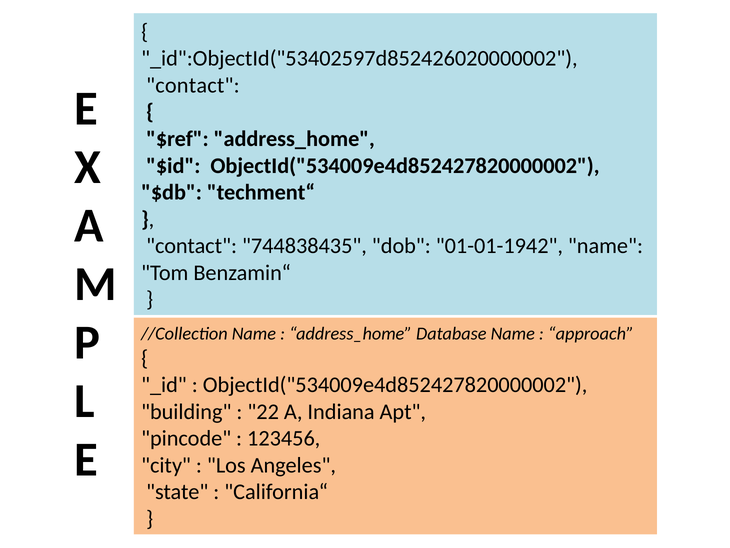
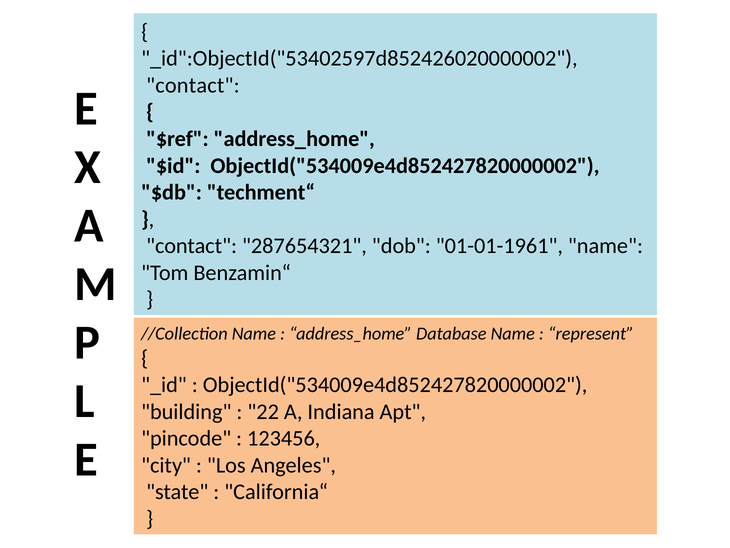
744838435: 744838435 -> 287654321
01-01-1942: 01-01-1942 -> 01-01-1961
approach: approach -> represent
